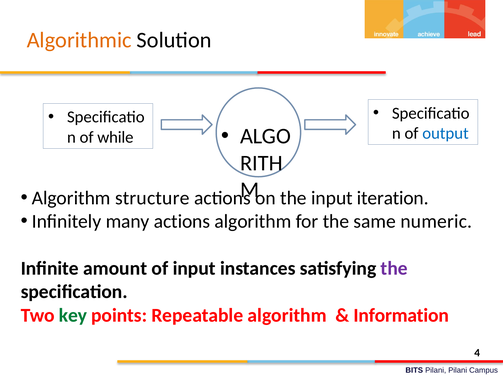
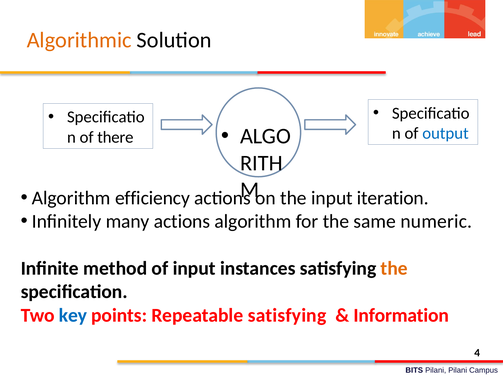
while: while -> there
structure: structure -> efficiency
amount: amount -> method
the at (394, 269) colour: purple -> orange
key colour: green -> blue
Repeatable algorithm: algorithm -> satisfying
